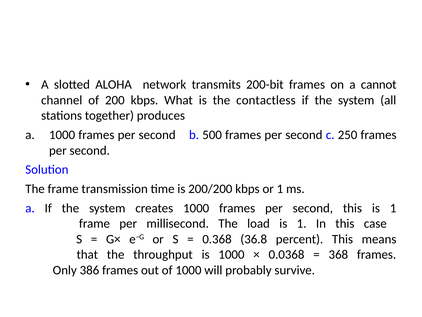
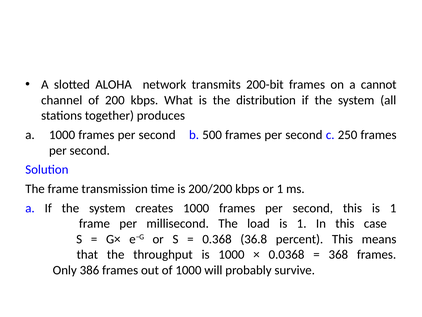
contactless: contactless -> distribution
